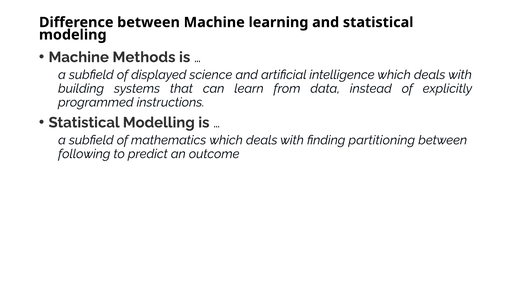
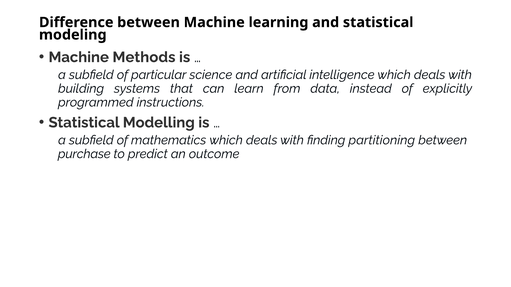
displayed: displayed -> particular
following: following -> purchase
